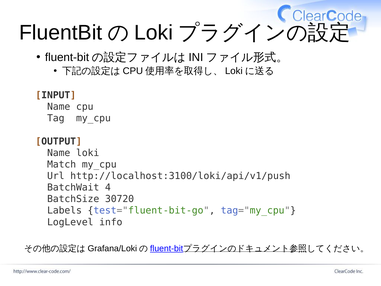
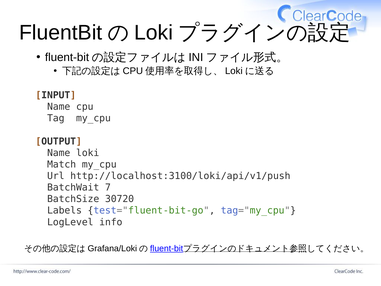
4: 4 -> 7
